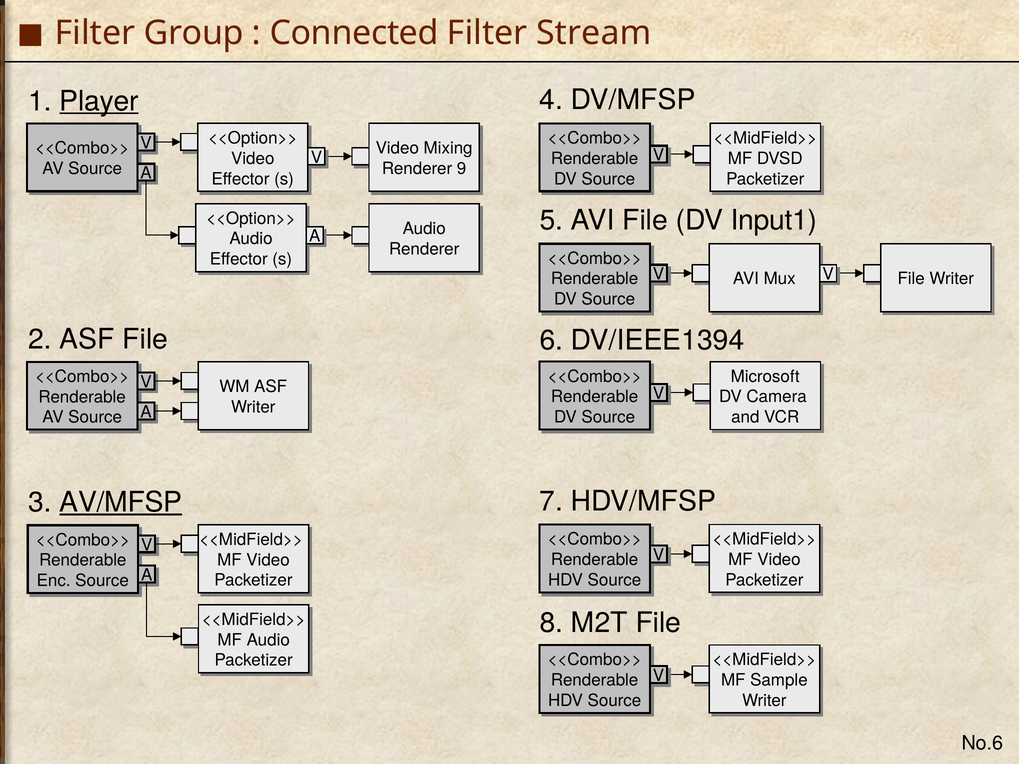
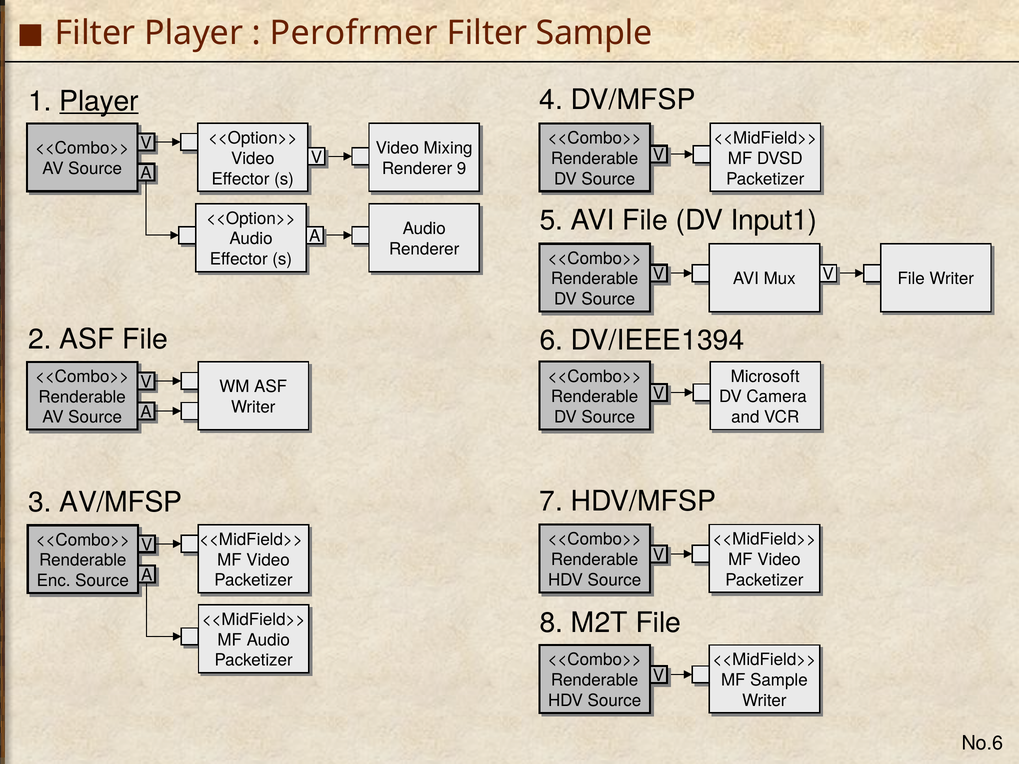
Filter Group: Group -> Player
Connected: Connected -> Perofrmer
Filter Stream: Stream -> Sample
AV/MFSP underline: present -> none
